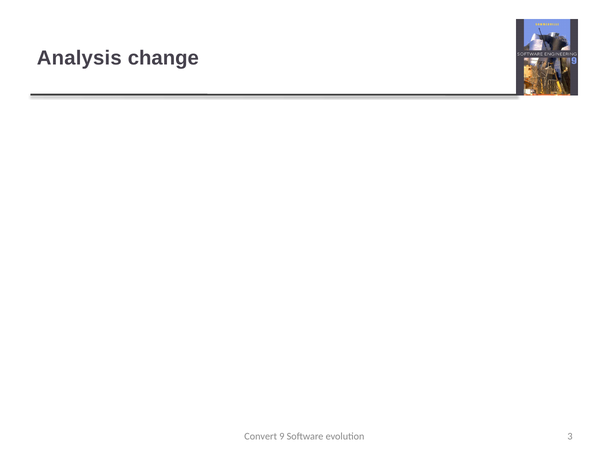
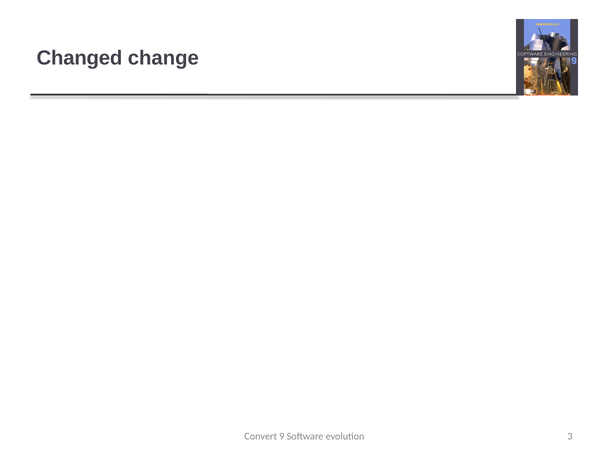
Analysis: Analysis -> Changed
